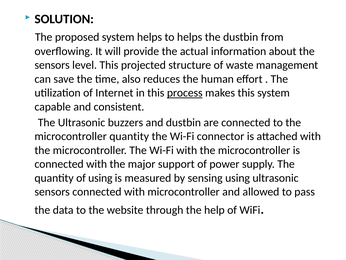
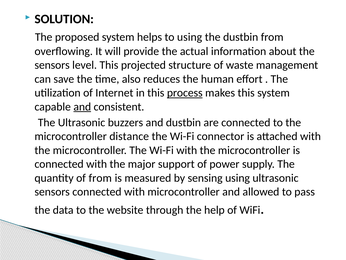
to helps: helps -> using
and at (82, 107) underline: none -> present
microcontroller quantity: quantity -> distance
of using: using -> from
